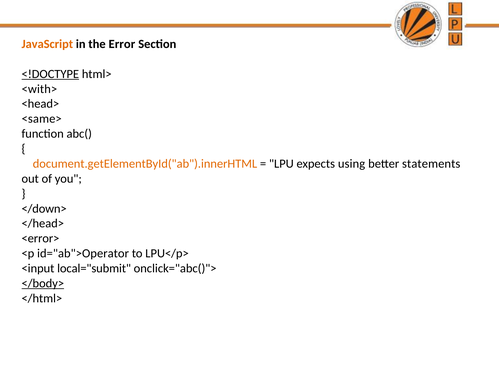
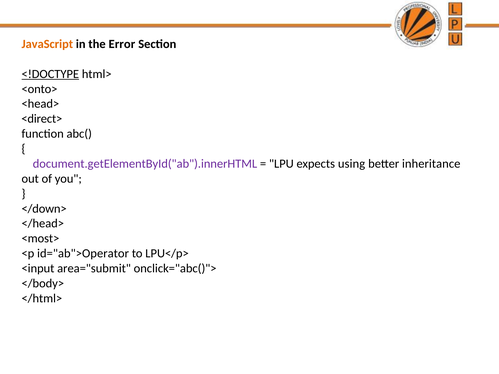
<with>: <with> -> <onto>
<same>: <same> -> <direct>
document.getElementById("ab").innerHTML colour: orange -> purple
statements: statements -> inheritance
<error>: <error> -> <most>
local="submit: local="submit -> area="submit
</body> underline: present -> none
